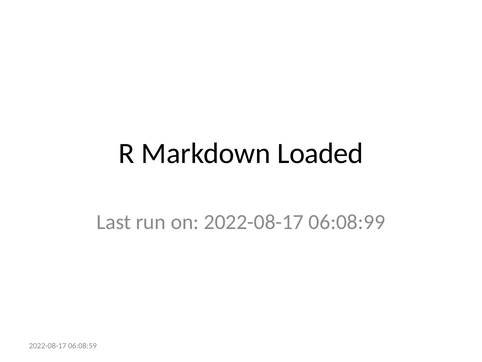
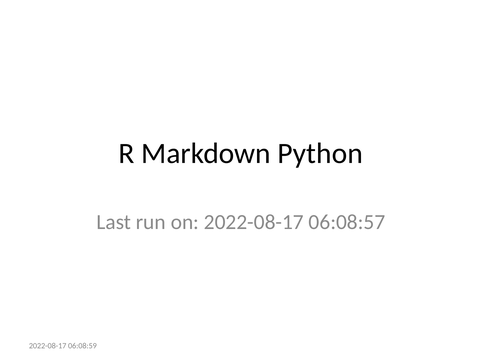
Loaded: Loaded -> Python
06:08:99: 06:08:99 -> 06:08:57
